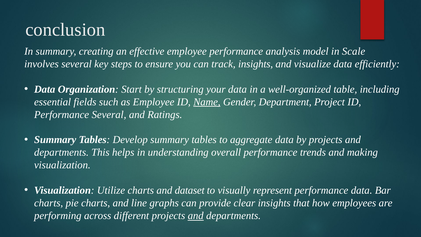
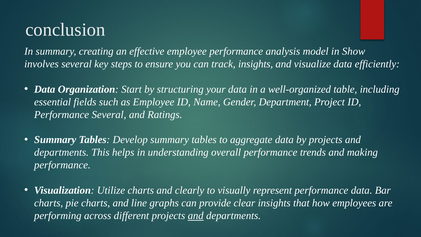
Scale: Scale -> Show
Name underline: present -> none
visualization at (62, 165): visualization -> performance
dataset: dataset -> clearly
